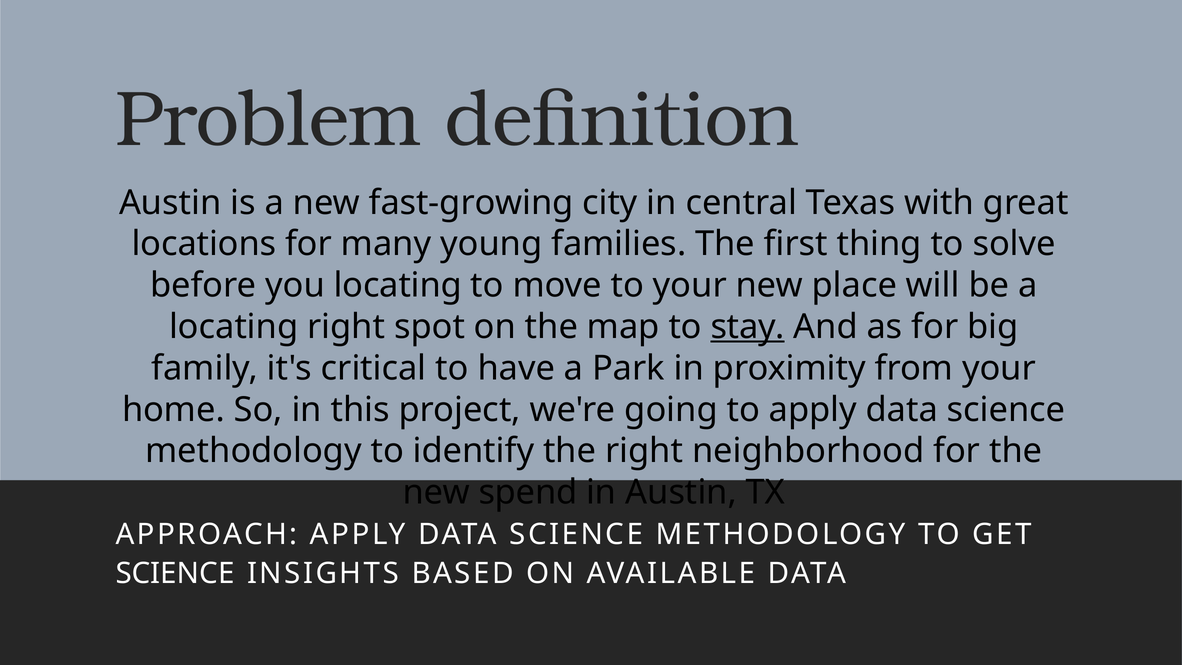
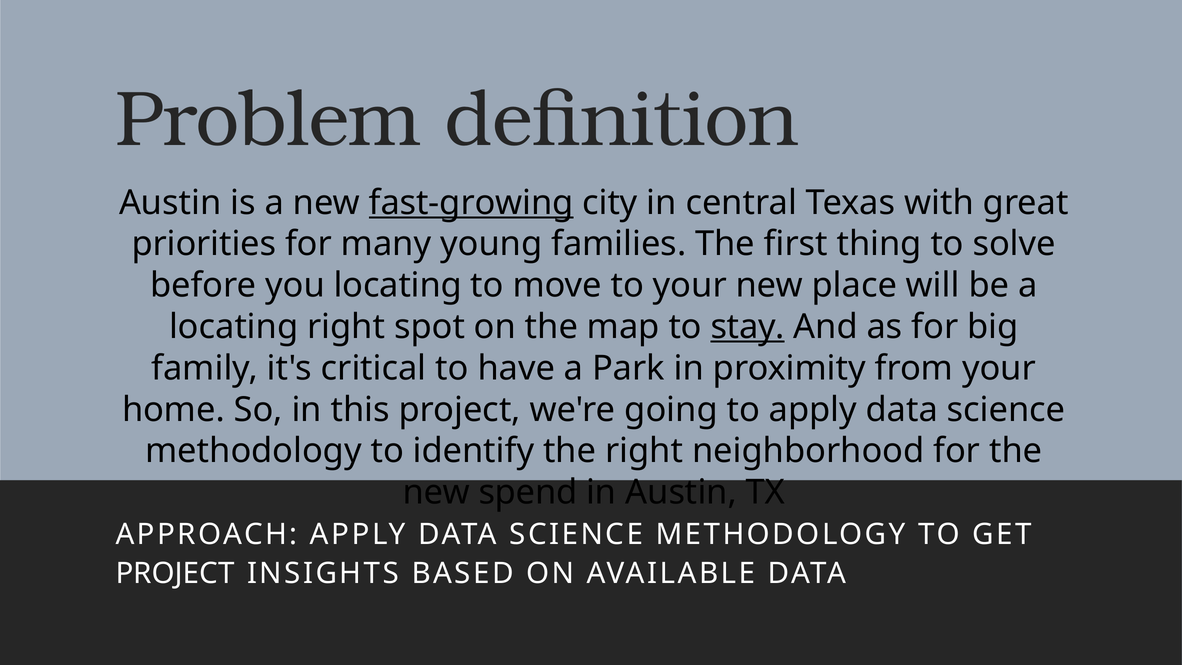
fast-growing underline: none -> present
locations: locations -> priorities
SCIENCE at (175, 573): SCIENCE -> PROJECT
